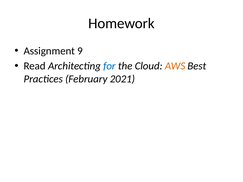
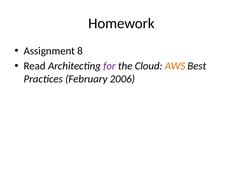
9: 9 -> 8
for colour: blue -> purple
2021: 2021 -> 2006
